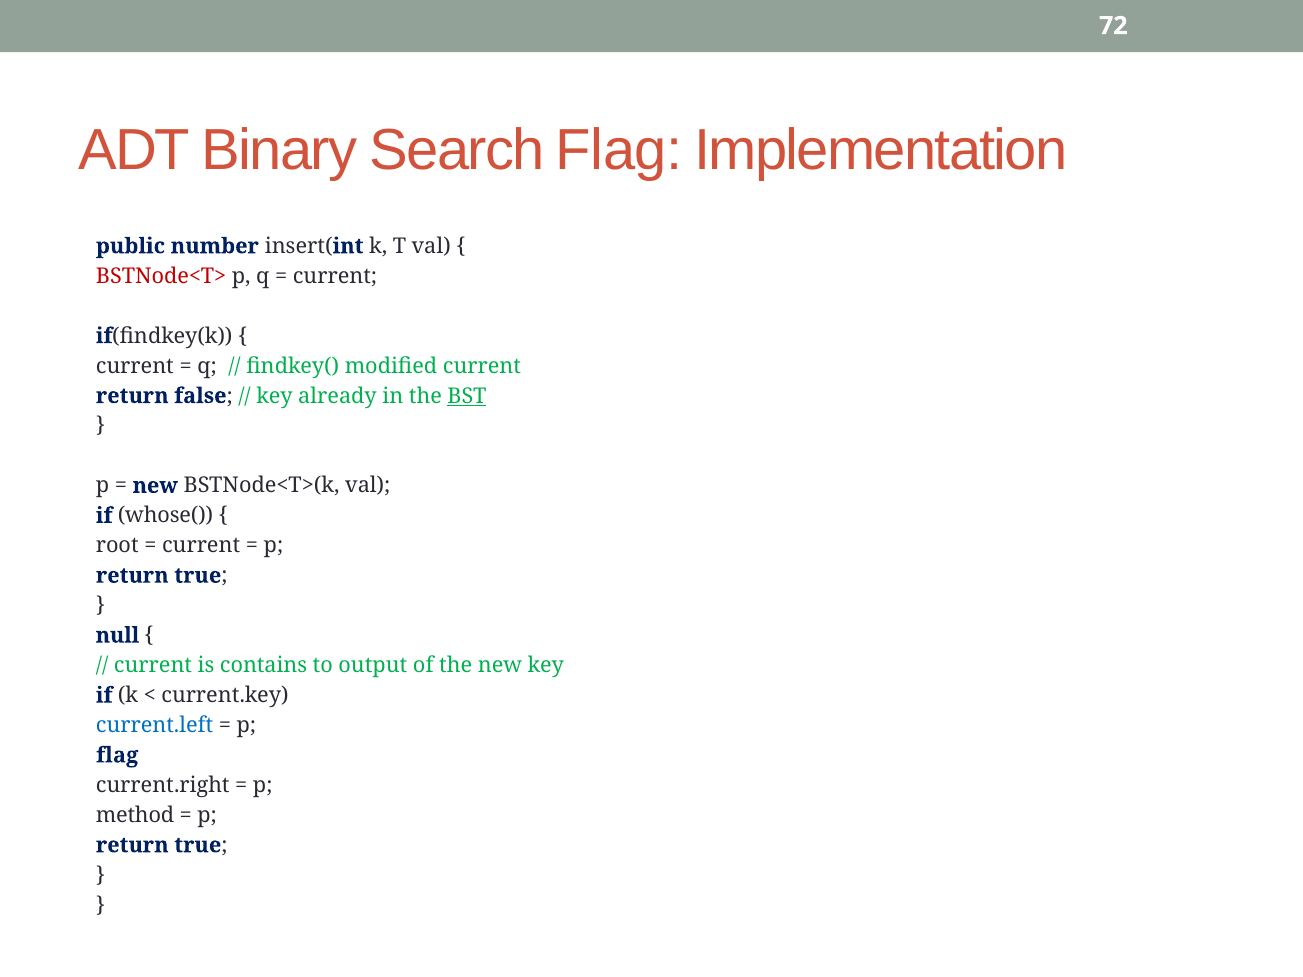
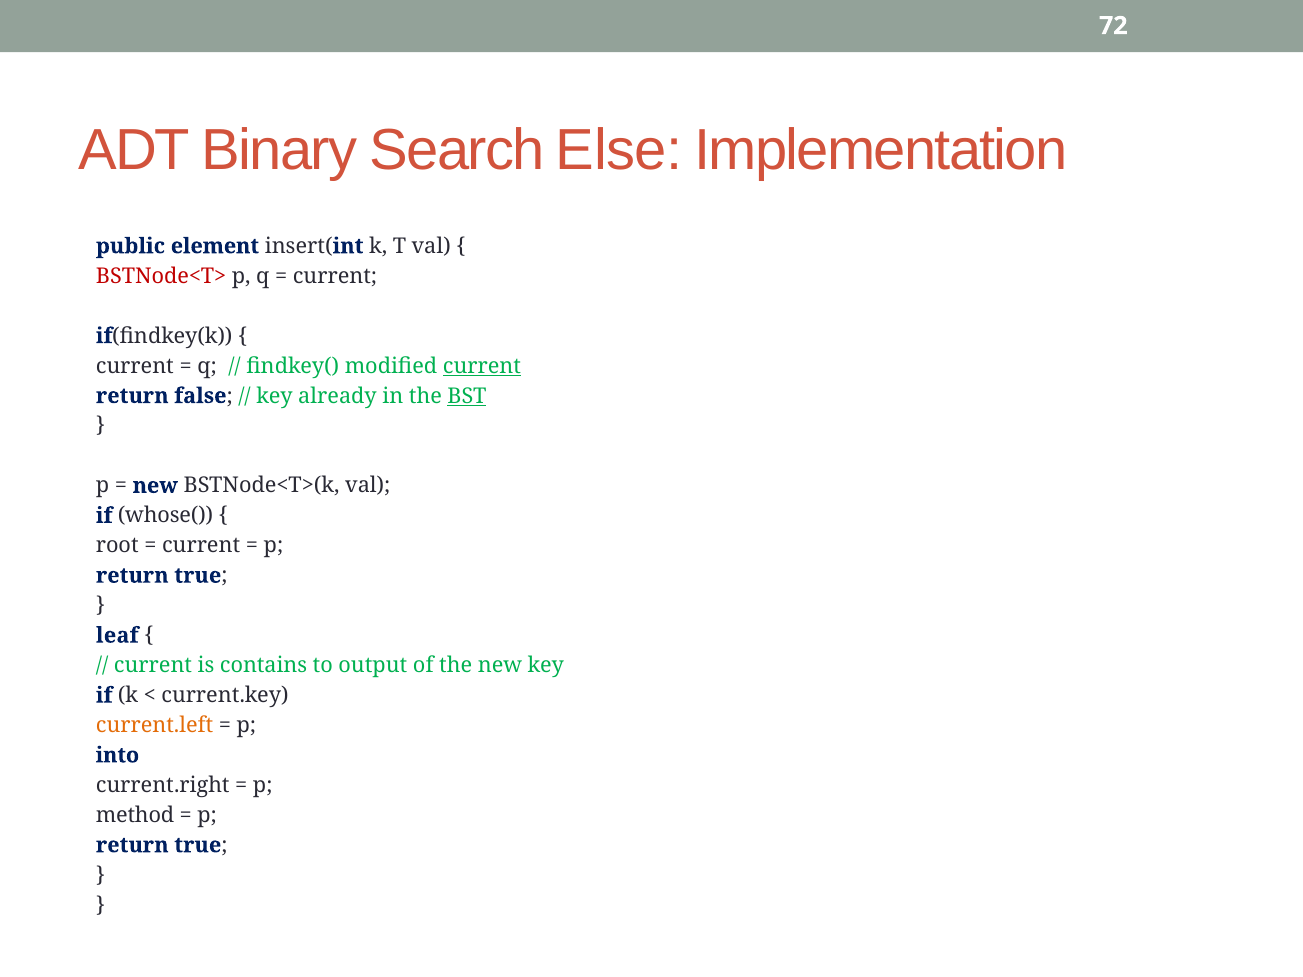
Search Flag: Flag -> Else
number: number -> element
current at (482, 366) underline: none -> present
null: null -> leaf
current.left colour: blue -> orange
flag at (117, 755): flag -> into
